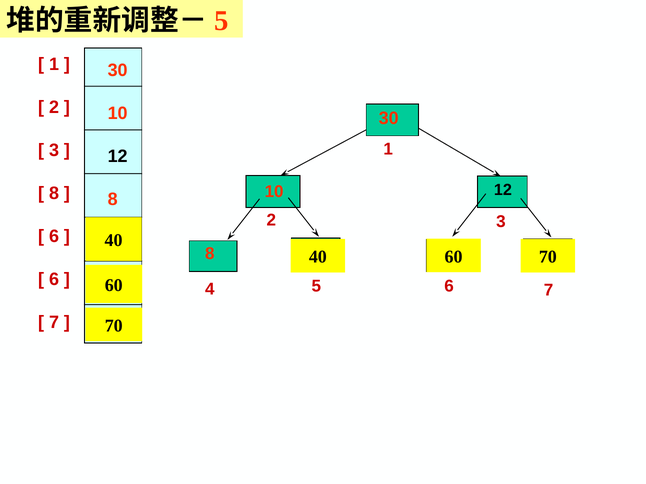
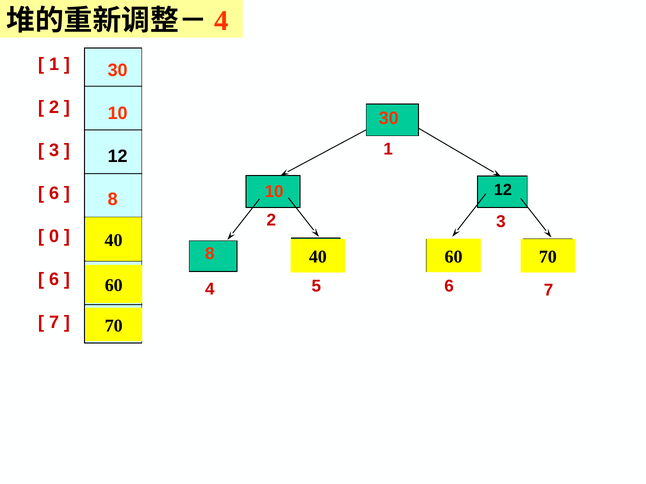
5 at (222, 21): 5 -> 4
8 at (54, 193): 8 -> 6
6 at (54, 237): 6 -> 0
